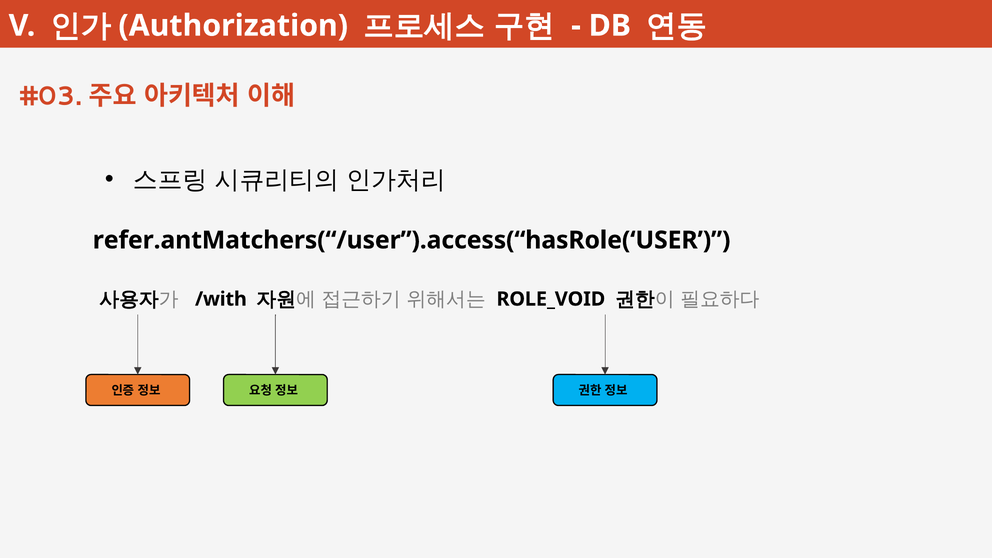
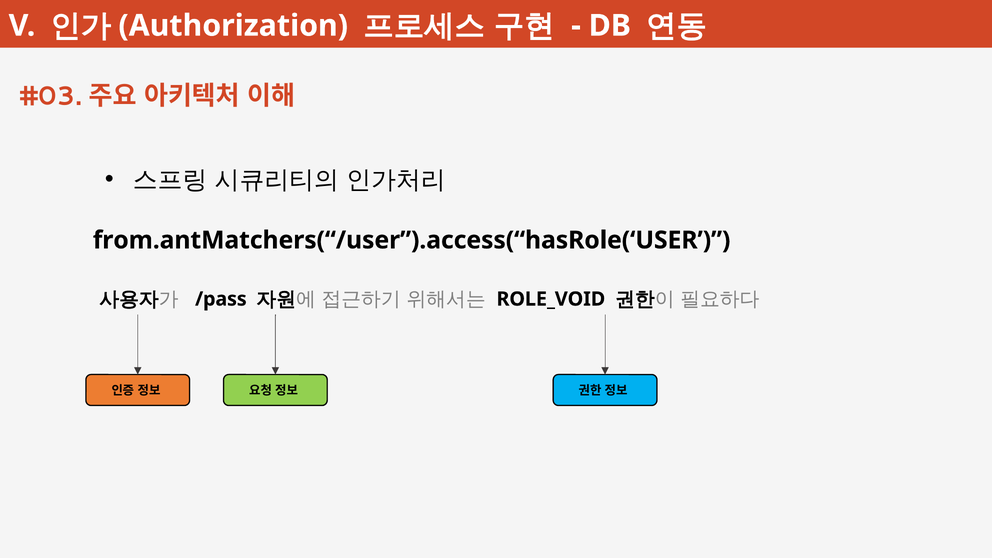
refer.antMatchers(“/user”).access(“hasRole(‘USER: refer.antMatchers(“/user”).access(“hasRole(‘USER -> from.antMatchers(“/user”).access(“hasRole(‘USER
/with: /with -> /pass
